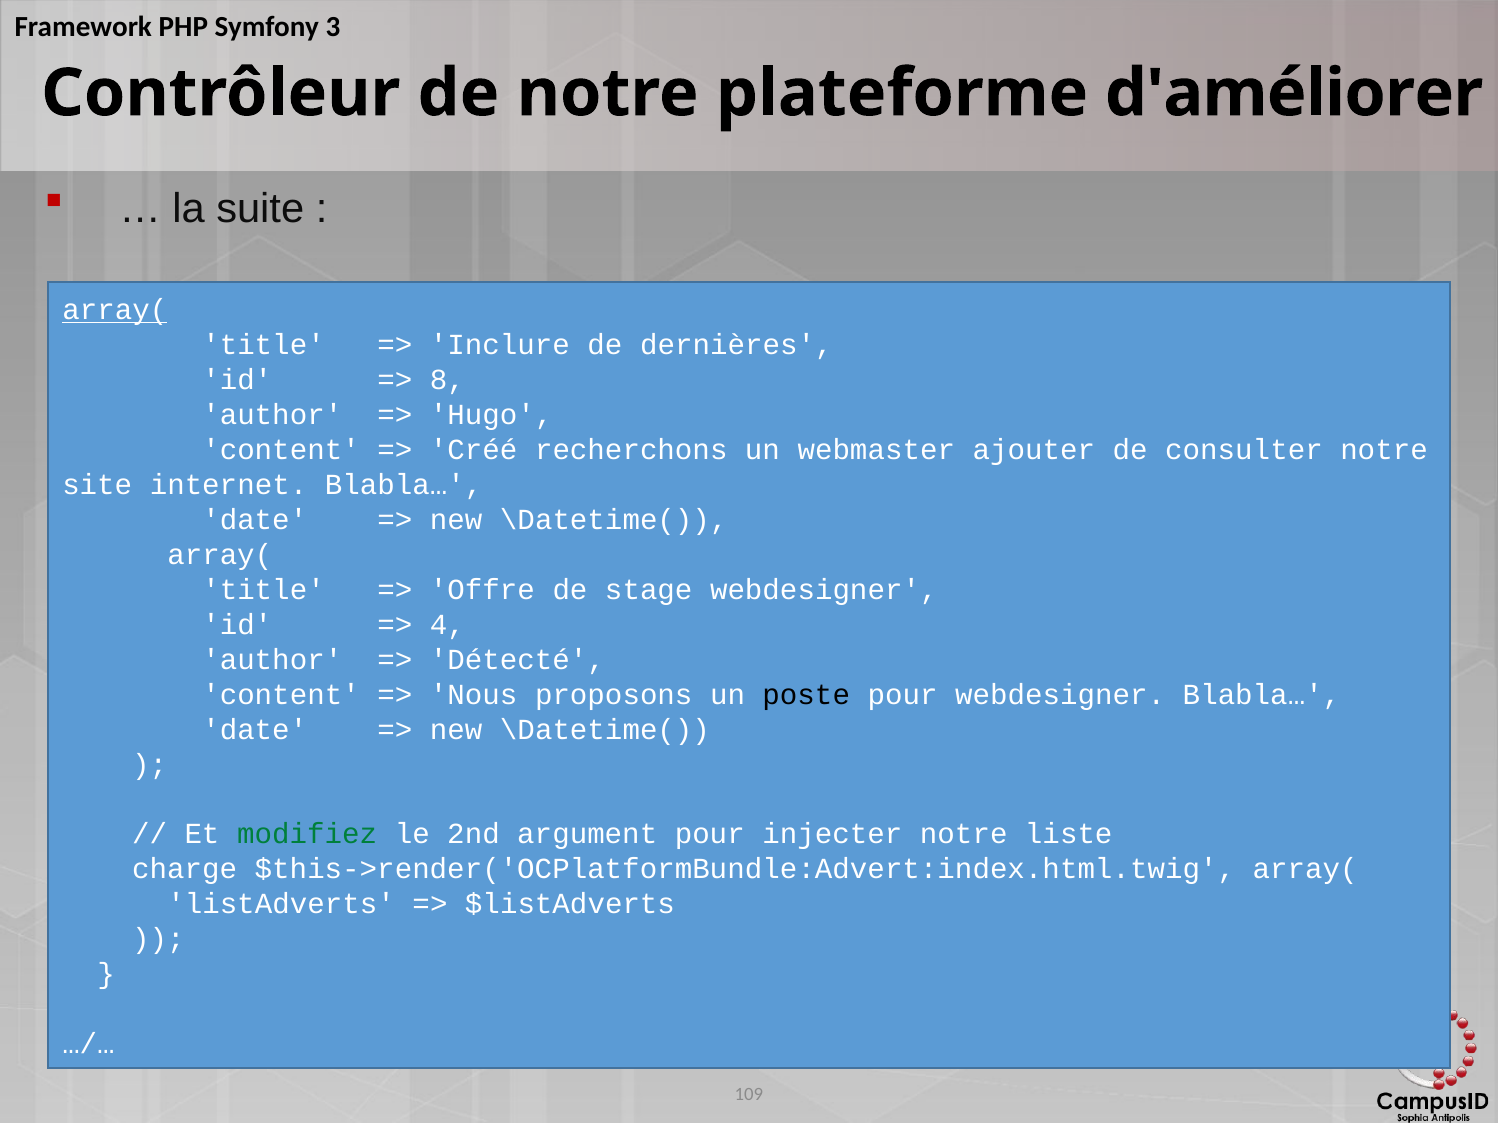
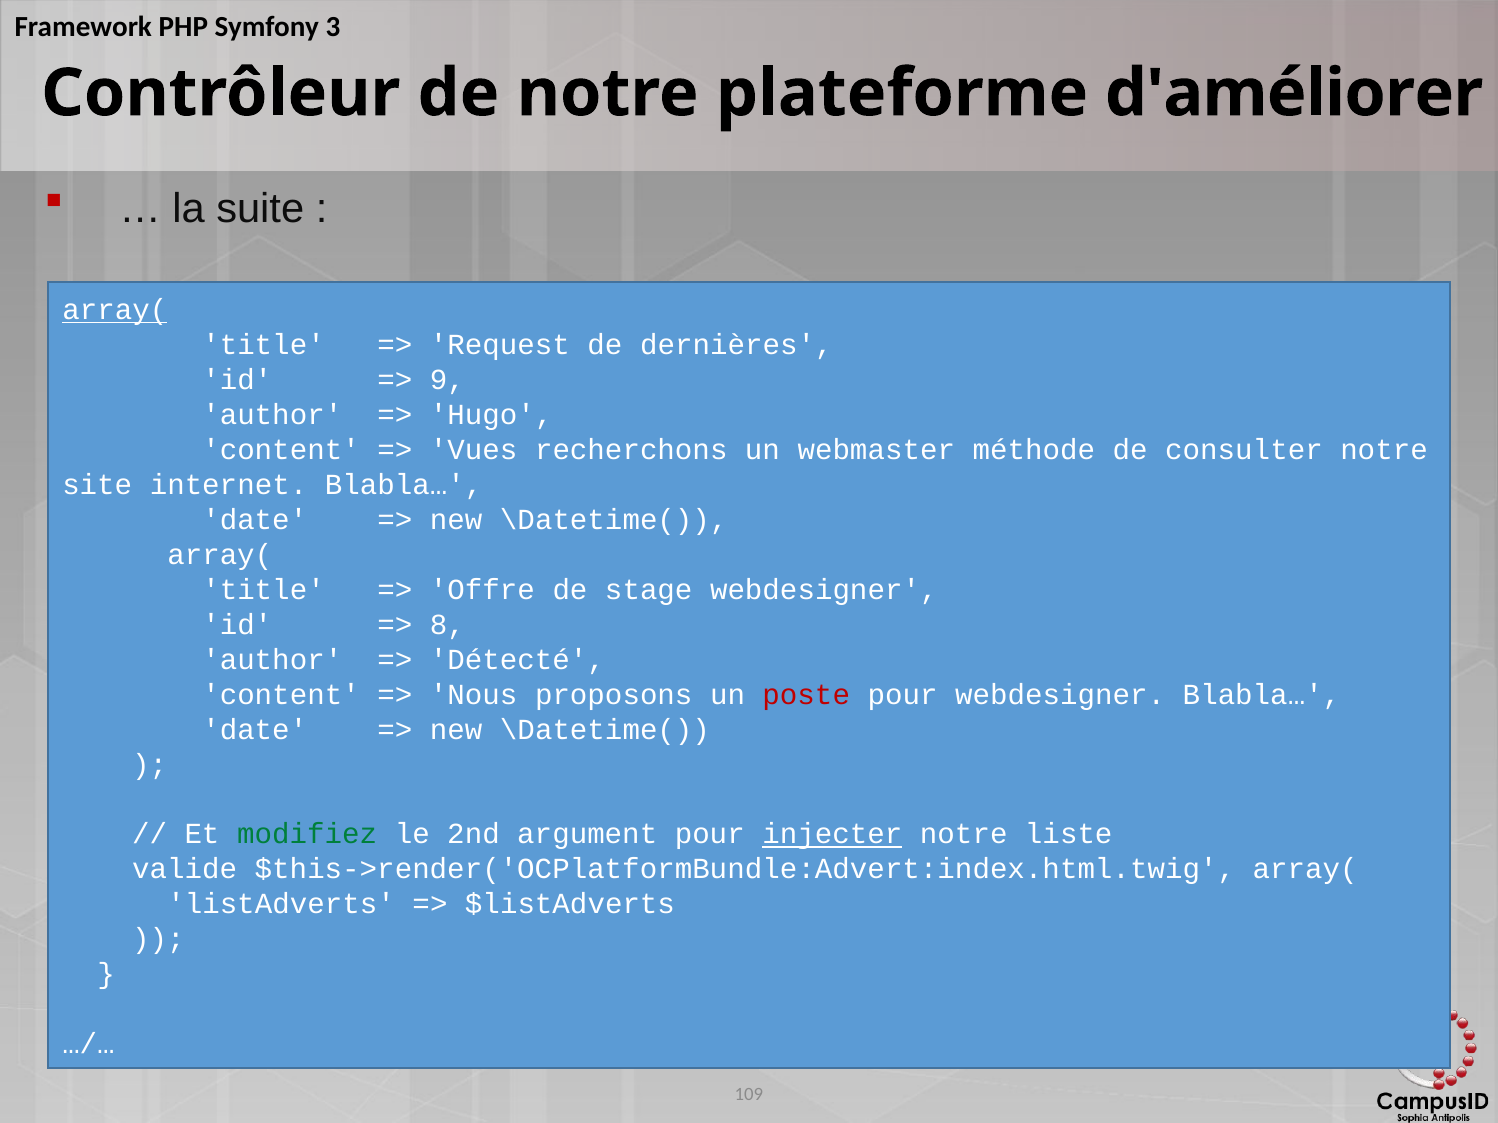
Inclure: Inclure -> Request
8: 8 -> 9
Créé: Créé -> Vues
ajouter: ajouter -> méthode
4: 4 -> 8
poste colour: black -> red
injecter underline: none -> present
charge: charge -> valide
